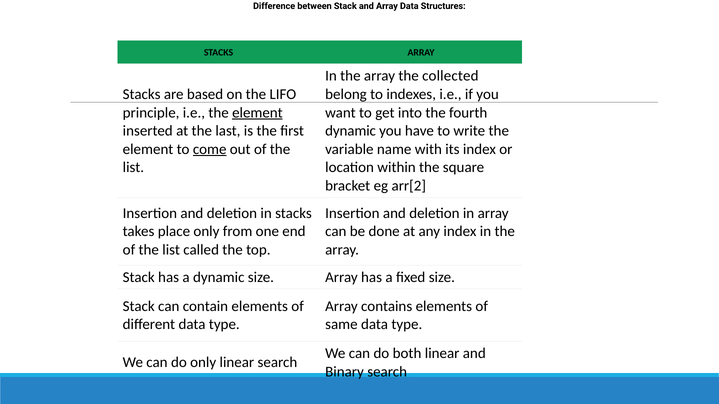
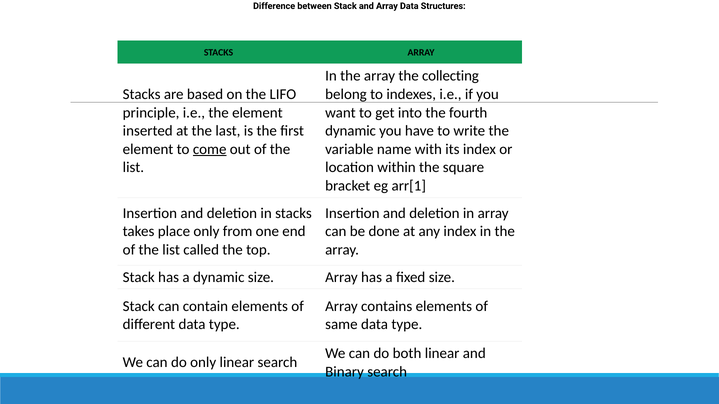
collected: collected -> collecting
element at (257, 113) underline: present -> none
arr[2: arr[2 -> arr[1
